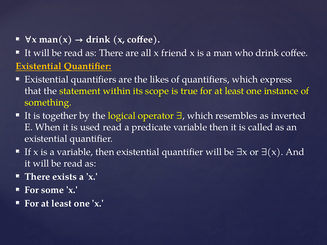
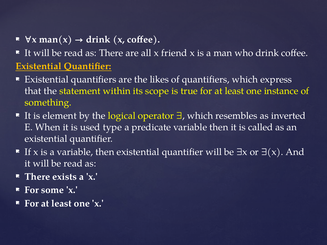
together: together -> element
used read: read -> type
